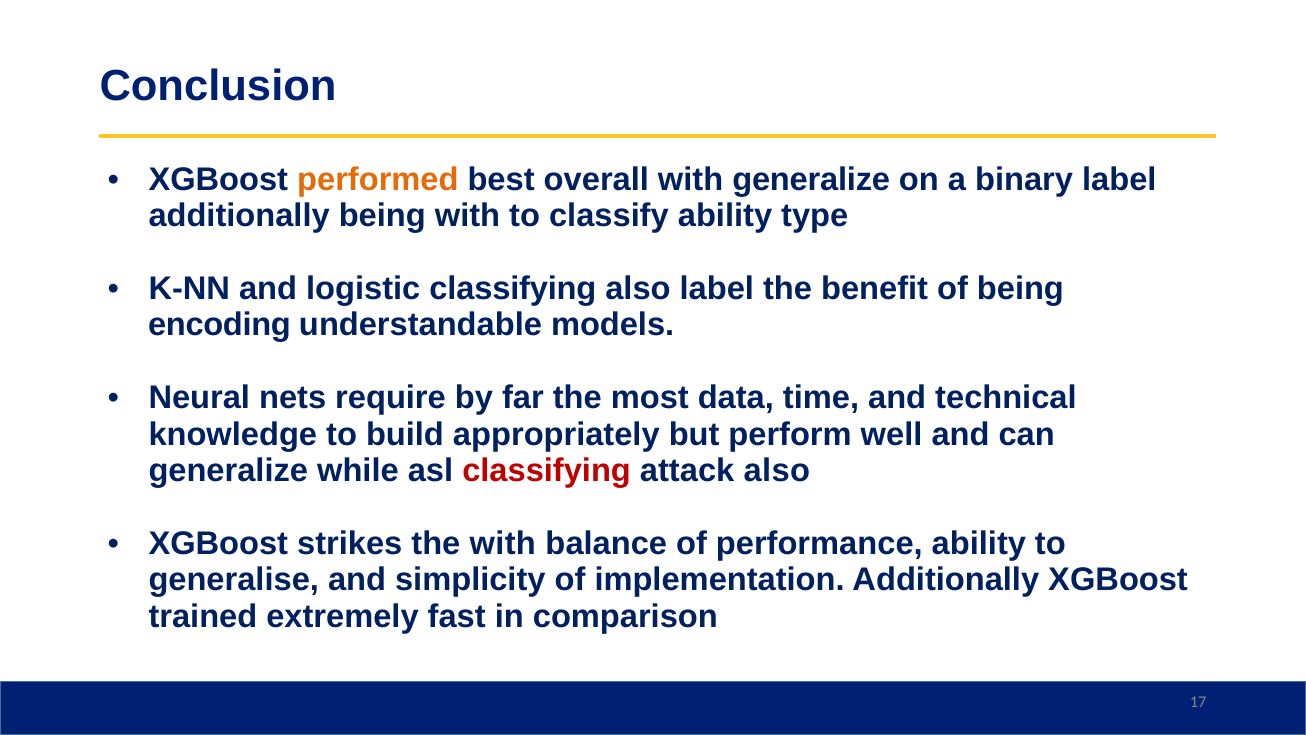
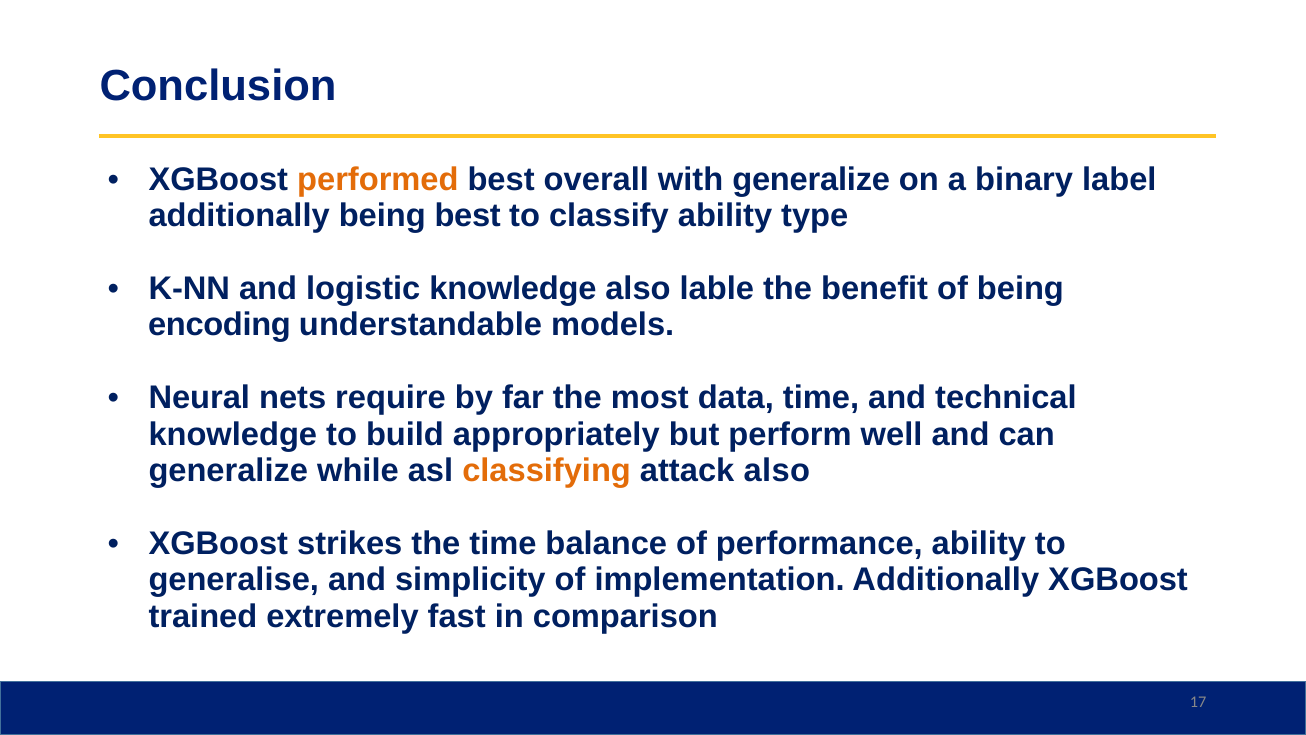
being with: with -> best
logistic classifying: classifying -> knowledge
also label: label -> lable
classifying at (547, 470) colour: red -> orange
the with: with -> time
